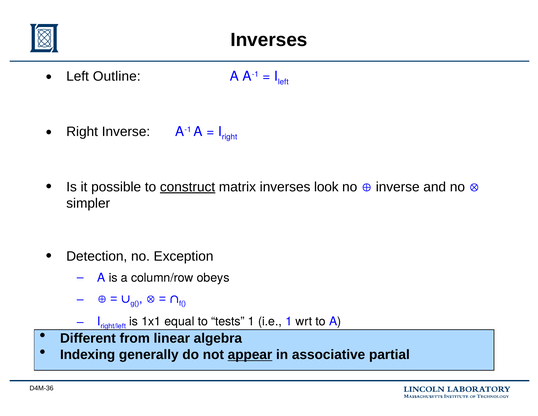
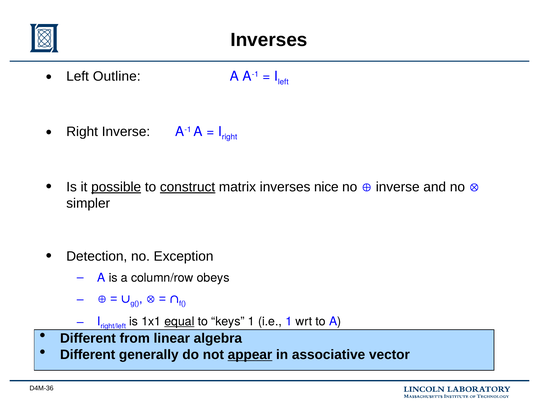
possible underline: none -> present
look: look -> nice
equal underline: none -> present
tests: tests -> keys
Indexing at (88, 355): Indexing -> Different
partial: partial -> vector
